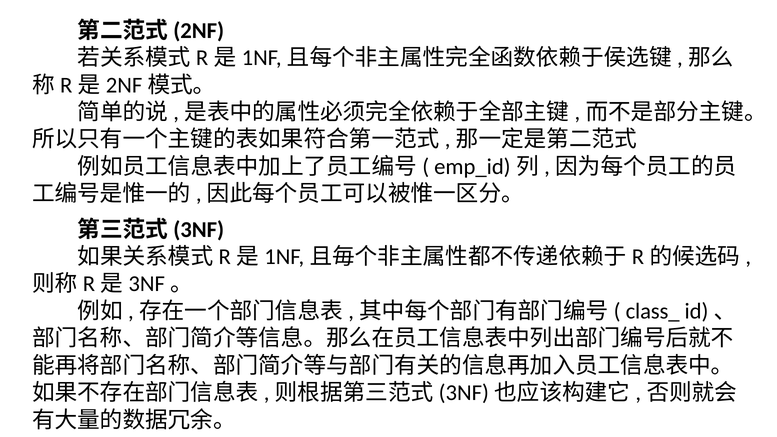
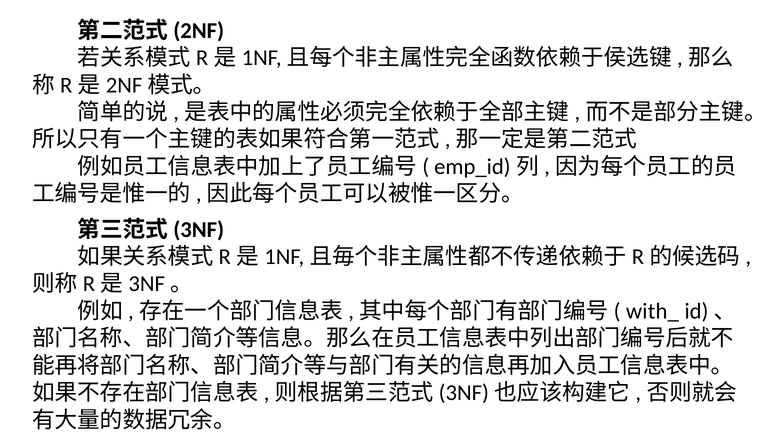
class_: class_ -> with_
